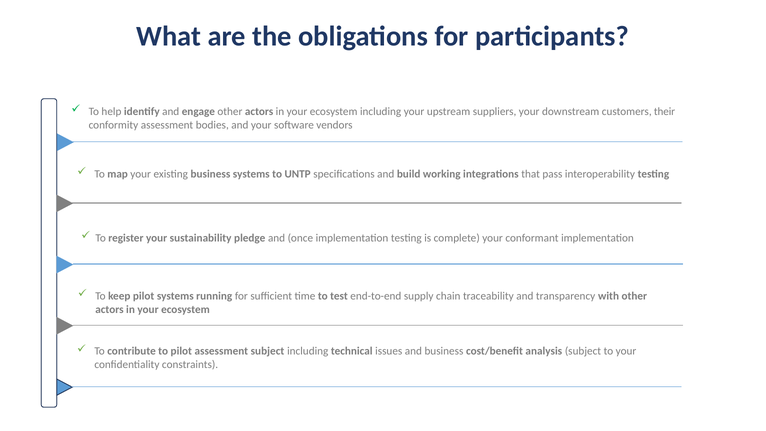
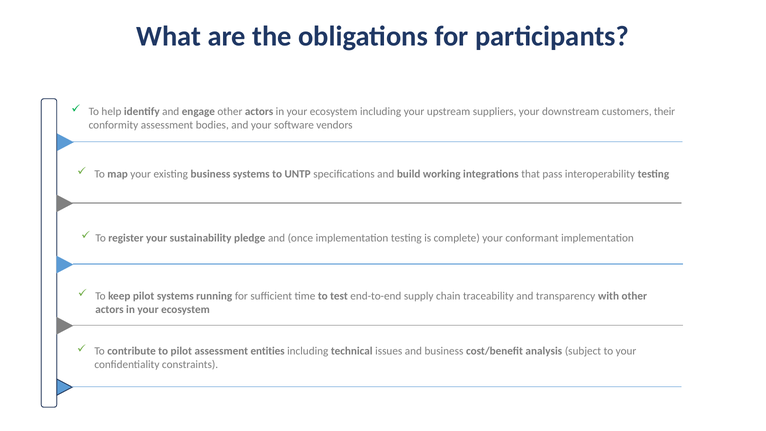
assessment subject: subject -> entities
